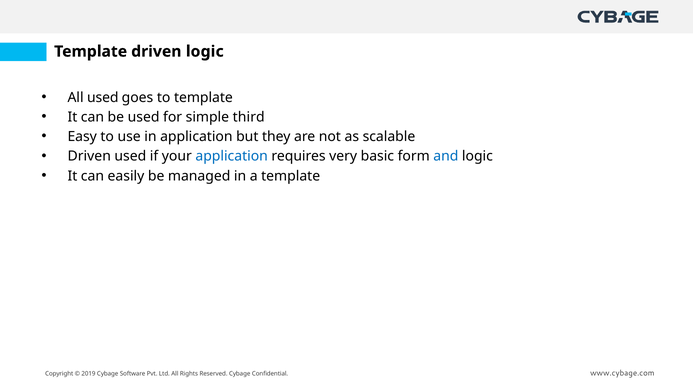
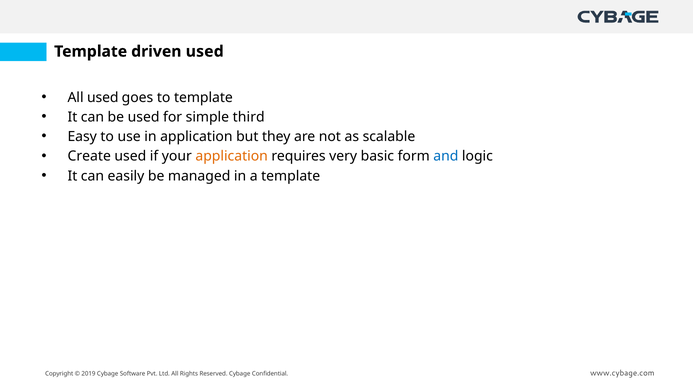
driven logic: logic -> used
Driven at (89, 156): Driven -> Create
application at (232, 156) colour: blue -> orange
